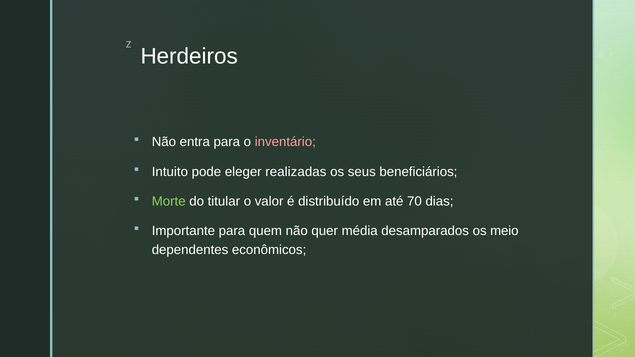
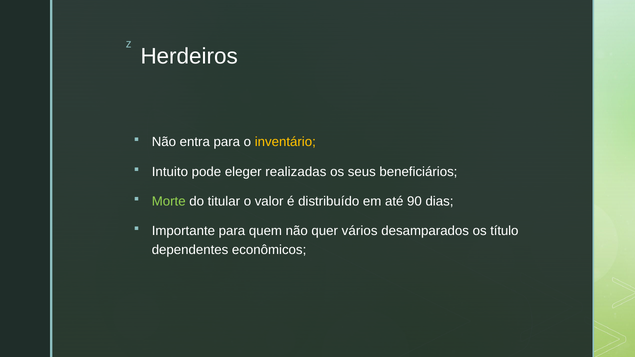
inventário colour: pink -> yellow
70: 70 -> 90
média: média -> vários
meio: meio -> título
